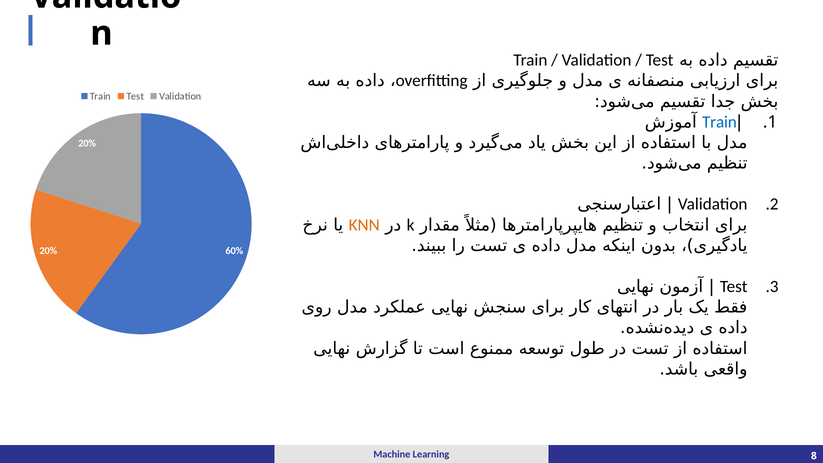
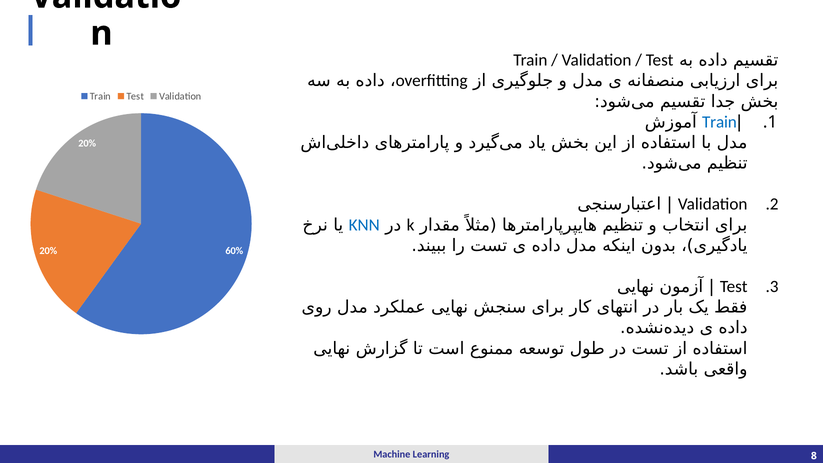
KNN colour: orange -> blue
